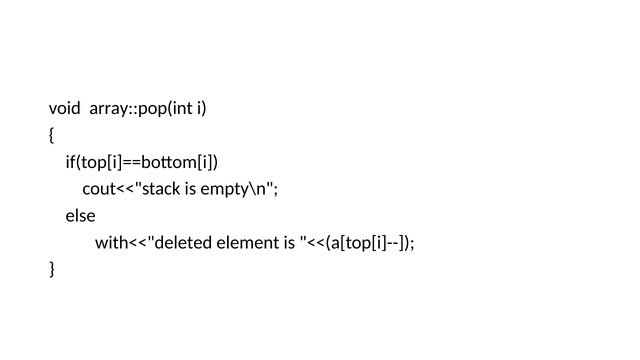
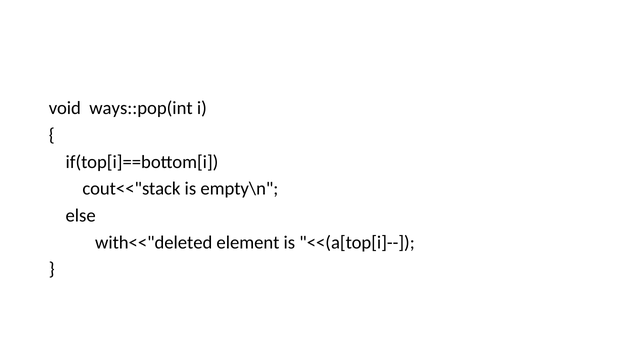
array::pop(int: array::pop(int -> ways::pop(int
